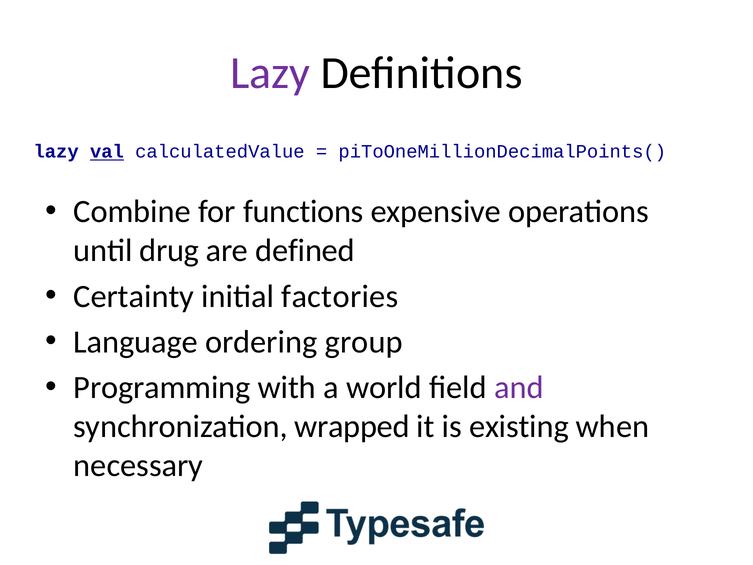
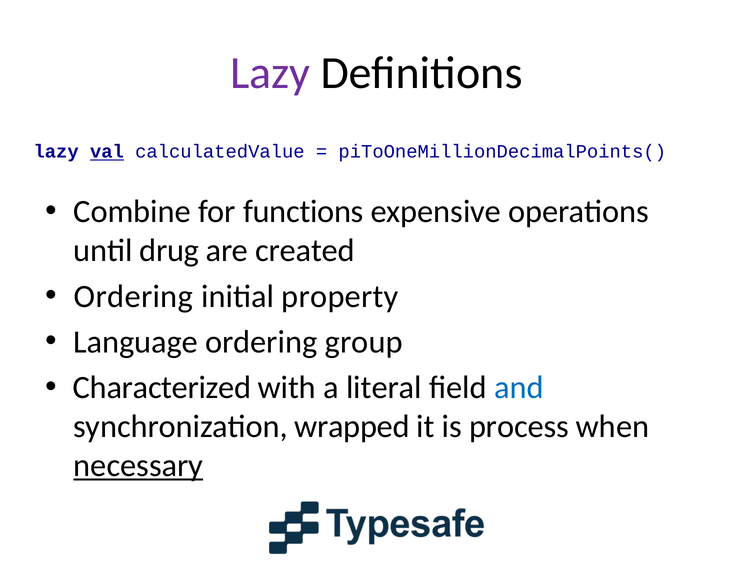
defined: defined -> created
Certainty at (134, 296): Certainty -> Ordering
factories: factories -> property
Programming: Programming -> Characterized
world: world -> literal
and colour: purple -> blue
existing: existing -> process
necessary underline: none -> present
